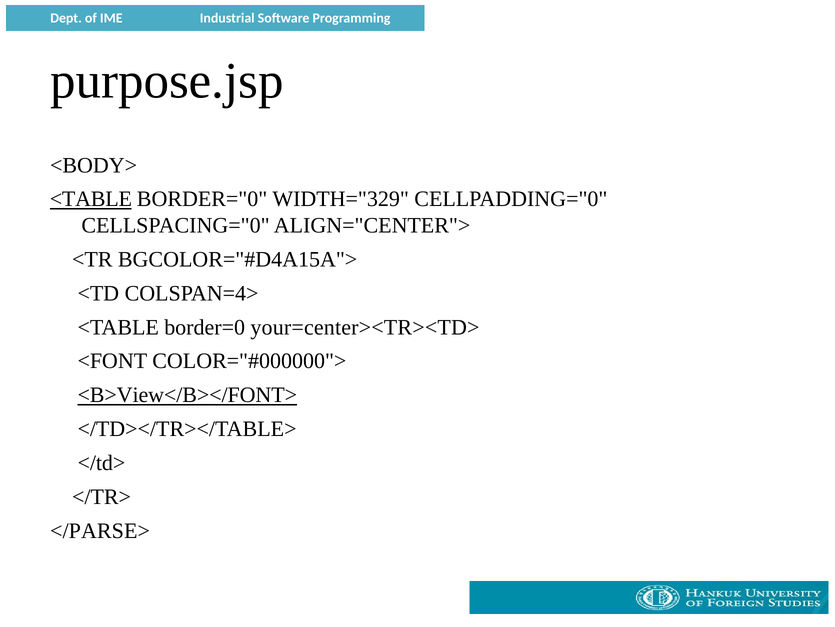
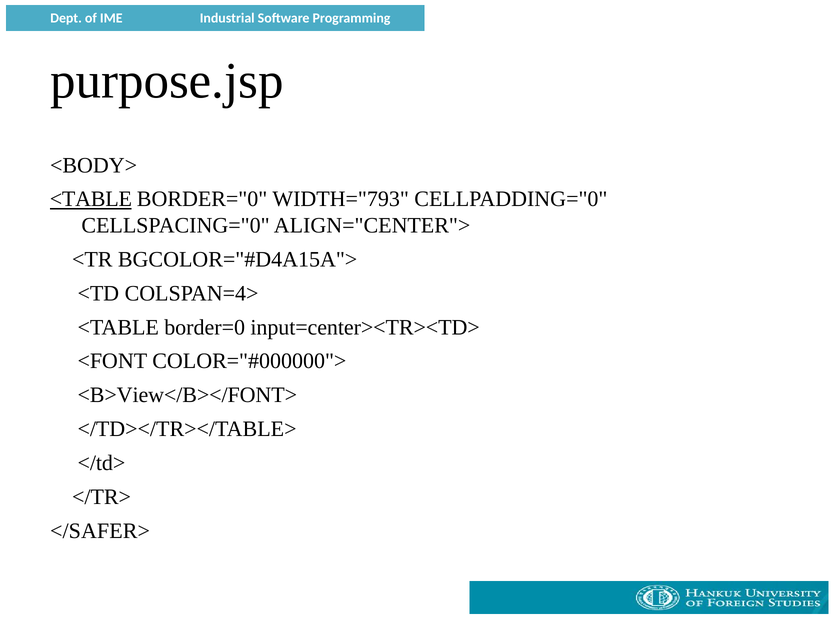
WIDTH="329: WIDTH="329 -> WIDTH="793
your=center><TR><TD>: your=center><TR><TD> -> input=center><TR><TD>
<B>View</B></FONT> underline: present -> none
</PARSE>: </PARSE> -> </SAFER>
